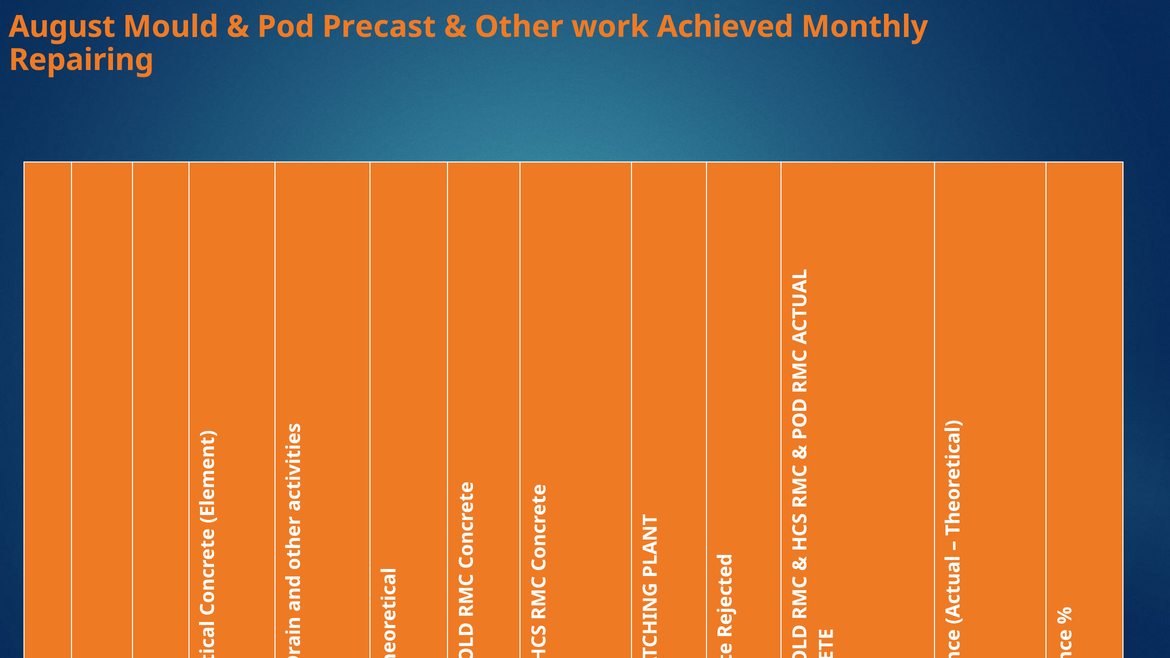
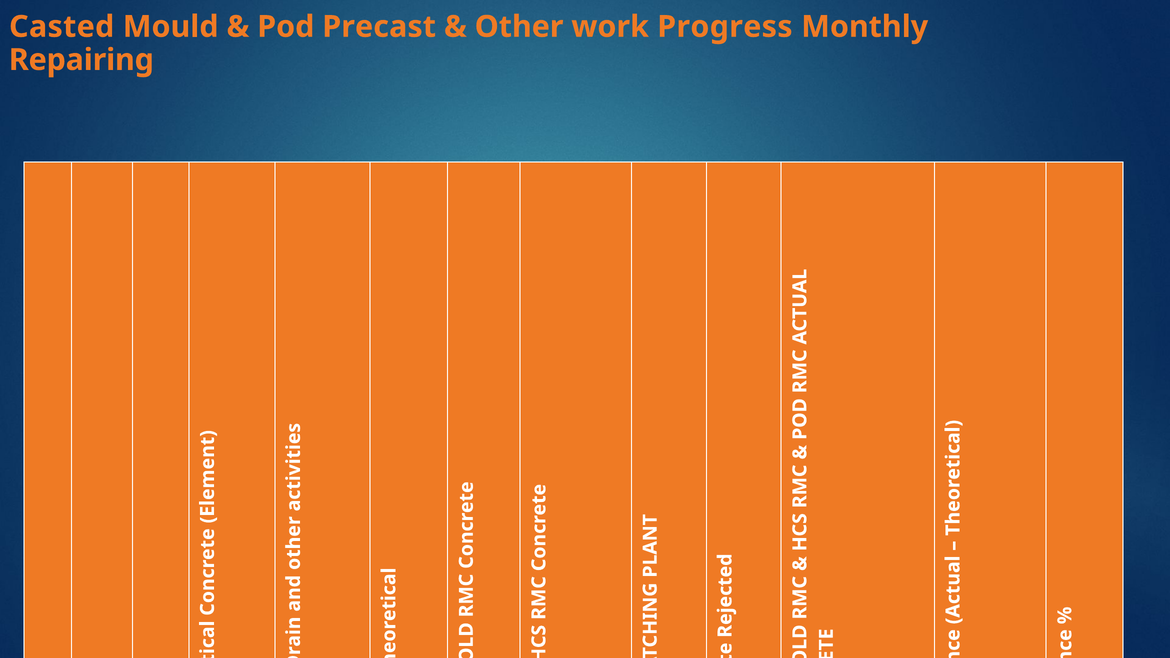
August: August -> Casted
Achieved: Achieved -> Progress
